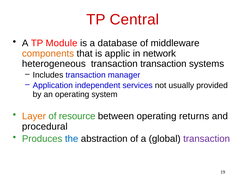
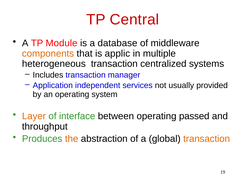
network: network -> multiple
transaction transaction: transaction -> centralized
resource: resource -> interface
returns: returns -> passed
procedural: procedural -> throughput
the colour: blue -> orange
transaction at (207, 139) colour: purple -> orange
